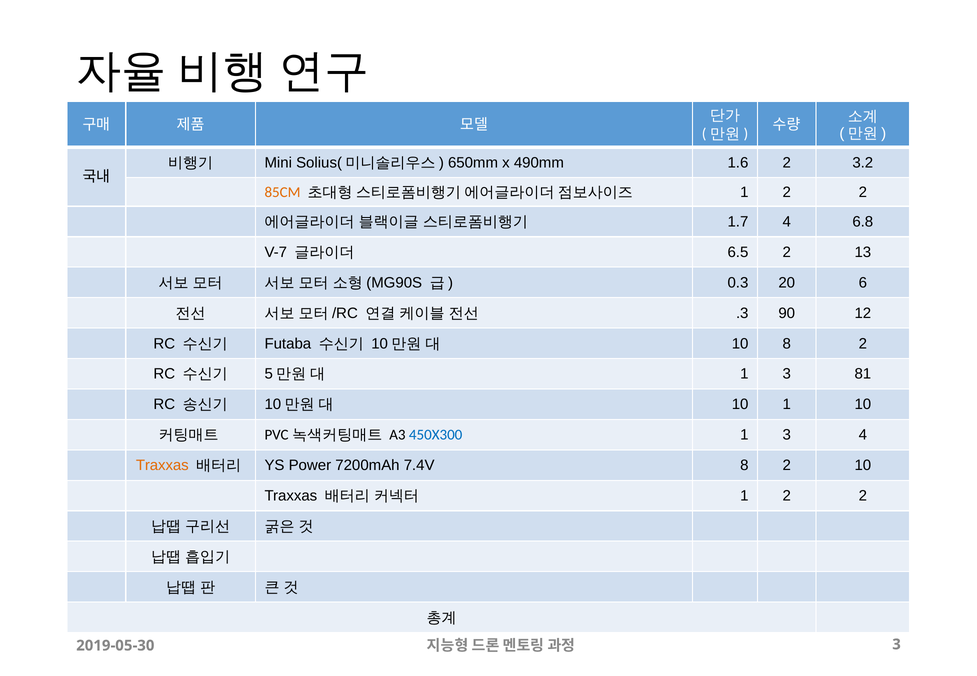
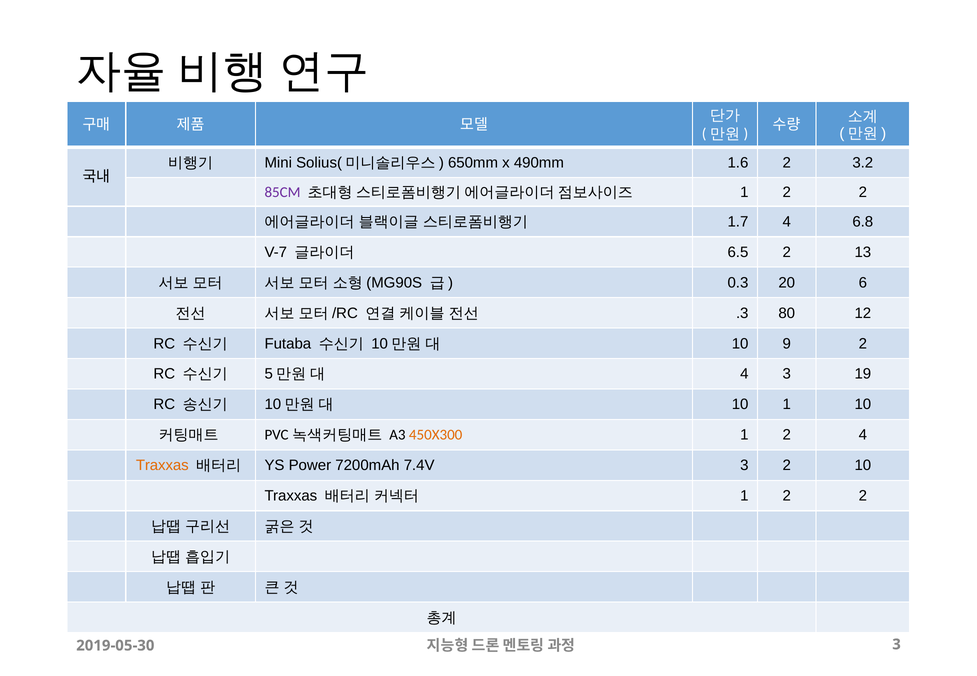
85CM colour: orange -> purple
90: 90 -> 80
10 8: 8 -> 9
1 at (744, 374): 1 -> 4
81: 81 -> 19
450X300 colour: blue -> orange
3 at (787, 435): 3 -> 2
7.4V 8: 8 -> 3
